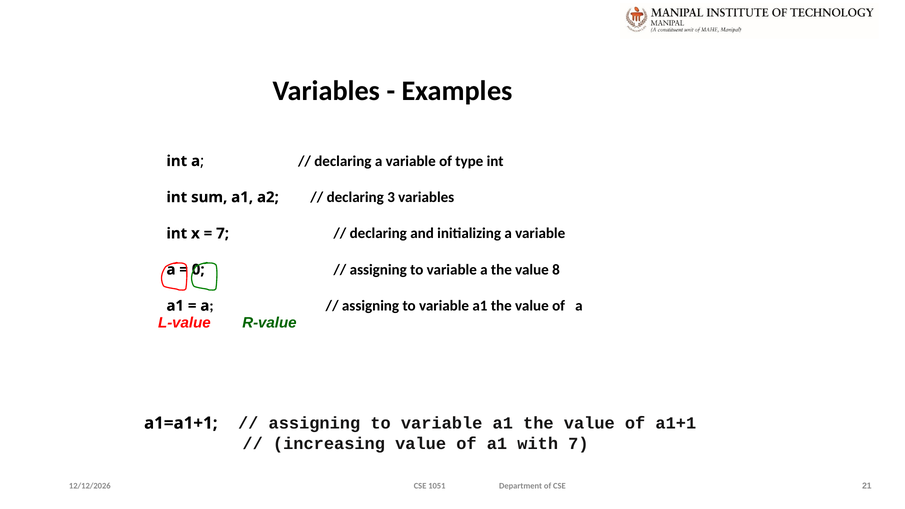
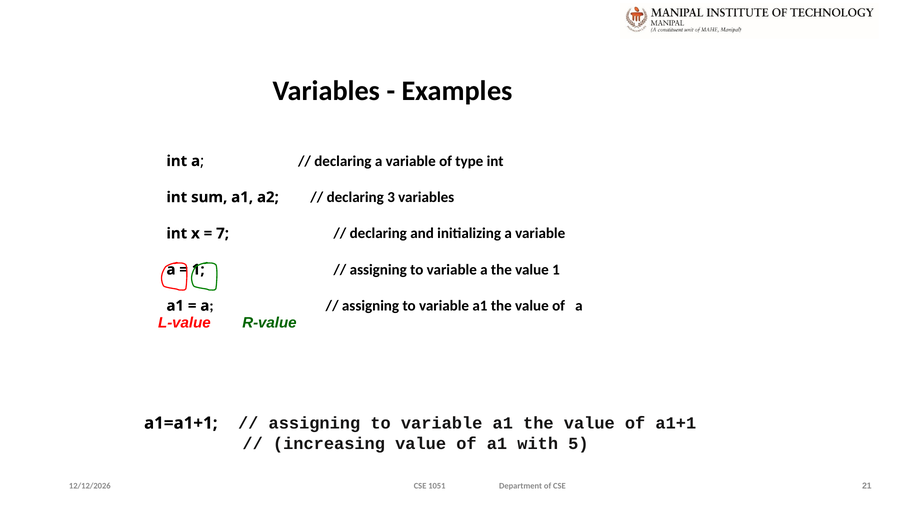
0 at (198, 270): 0 -> 1
value 8: 8 -> 1
with 7: 7 -> 5
